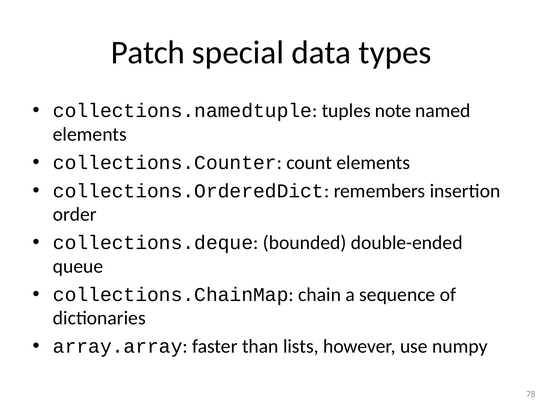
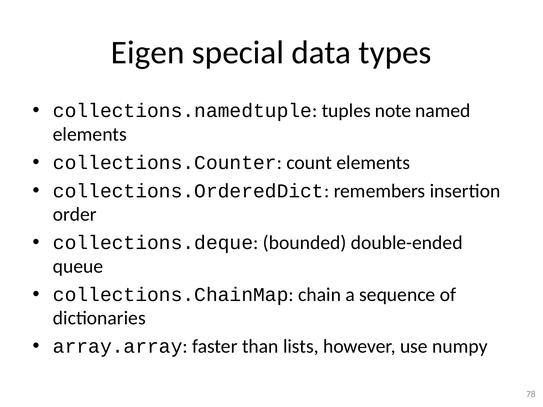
Patch: Patch -> Eigen
